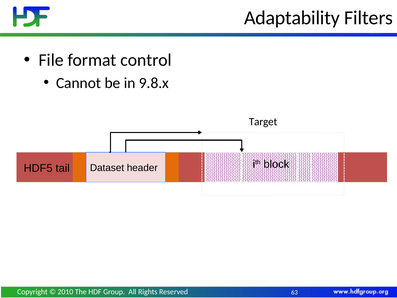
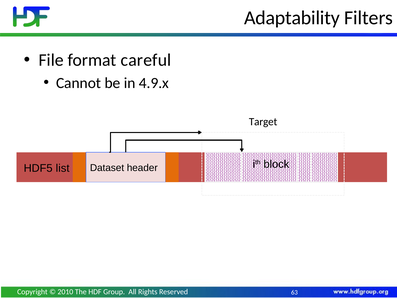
control: control -> careful
9.8.x: 9.8.x -> 4.9.x
tail: tail -> list
